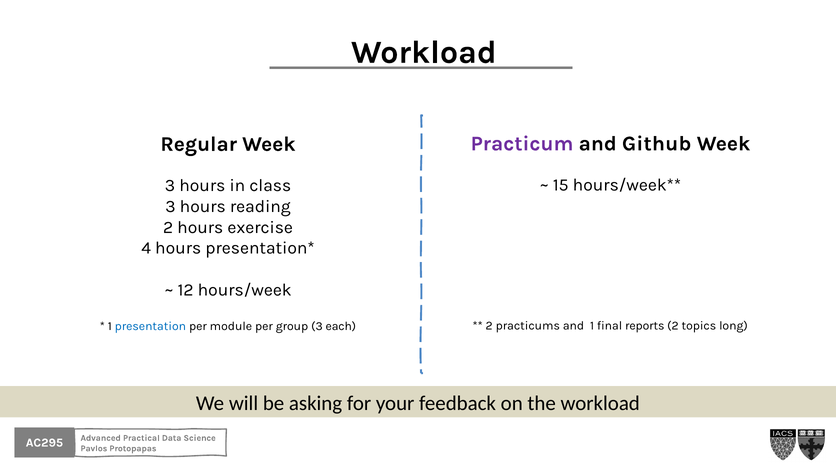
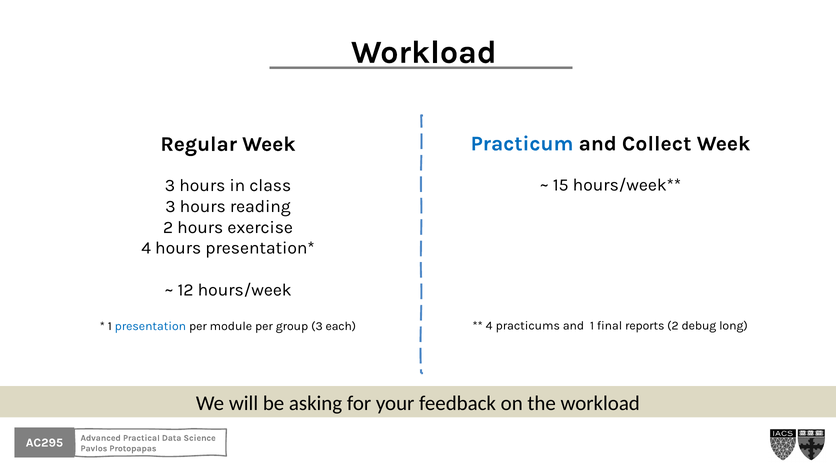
Practicum colour: purple -> blue
Github: Github -> Collect
2 at (489, 326): 2 -> 4
topics: topics -> debug
